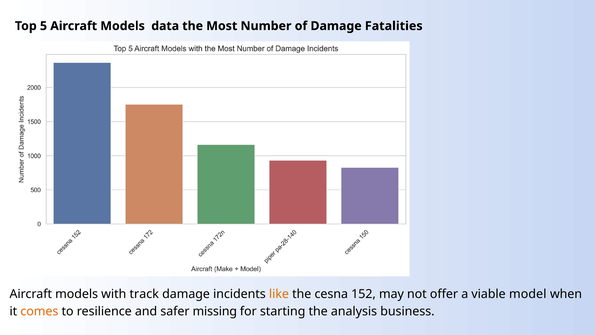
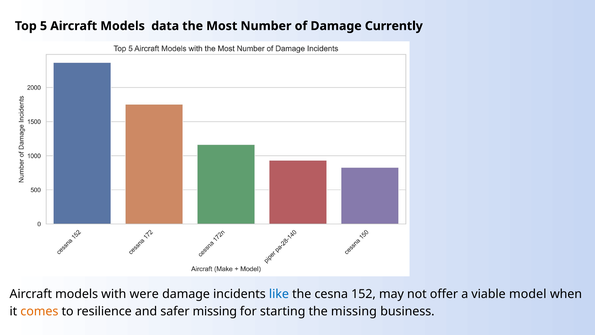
Fatalities: Fatalities -> Currently
track: track -> were
like colour: orange -> blue
the analysis: analysis -> missing
